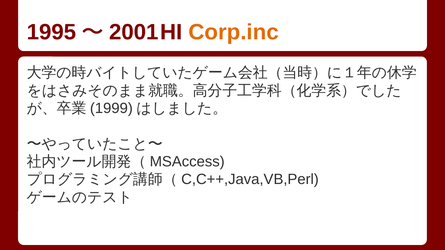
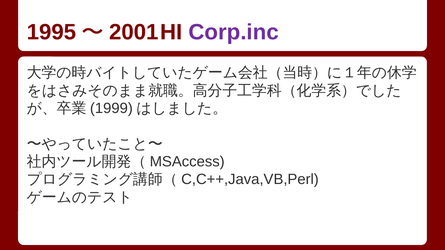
Corp.inc colour: orange -> purple
